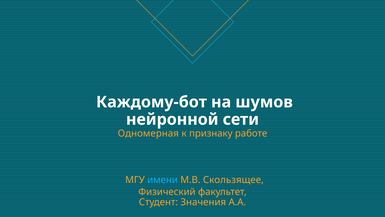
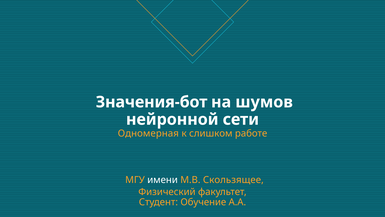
Каждому-бот: Каждому-бот -> Значения-бот
признаку: признаку -> слишком
имени colour: light blue -> white
Значения: Значения -> Обучение
